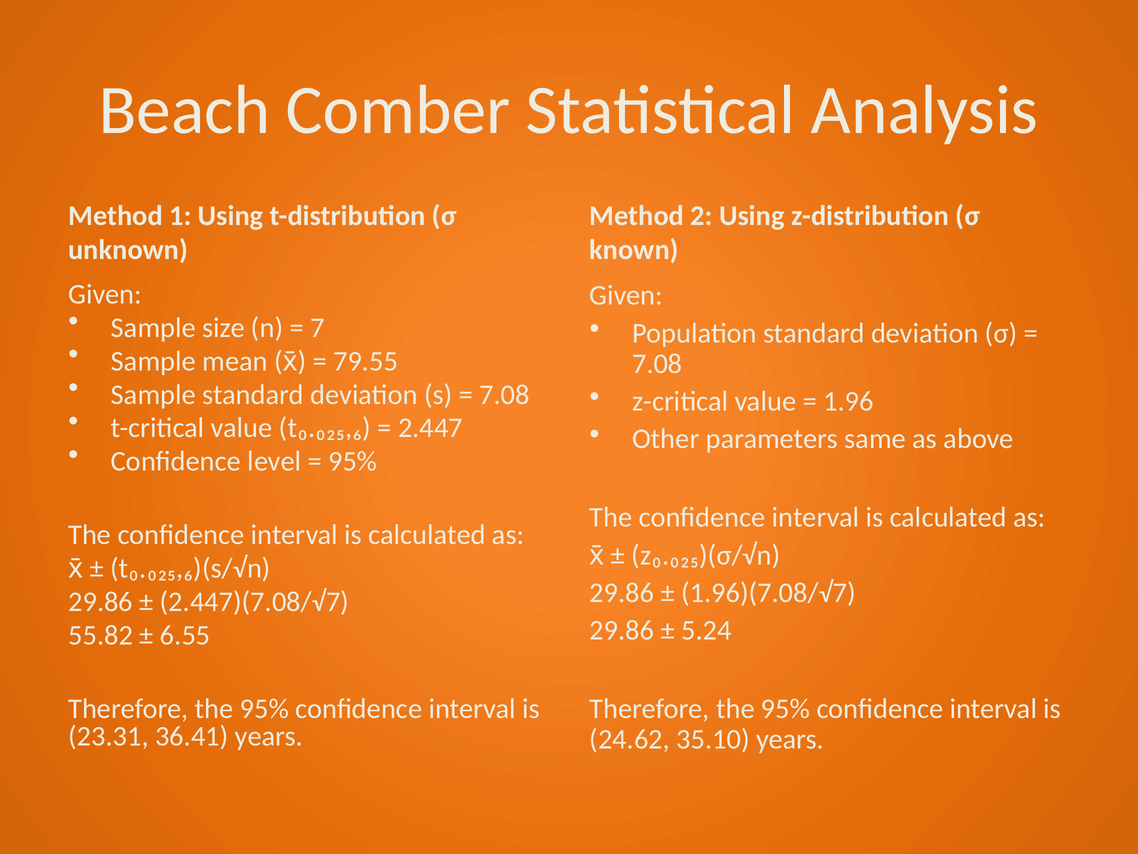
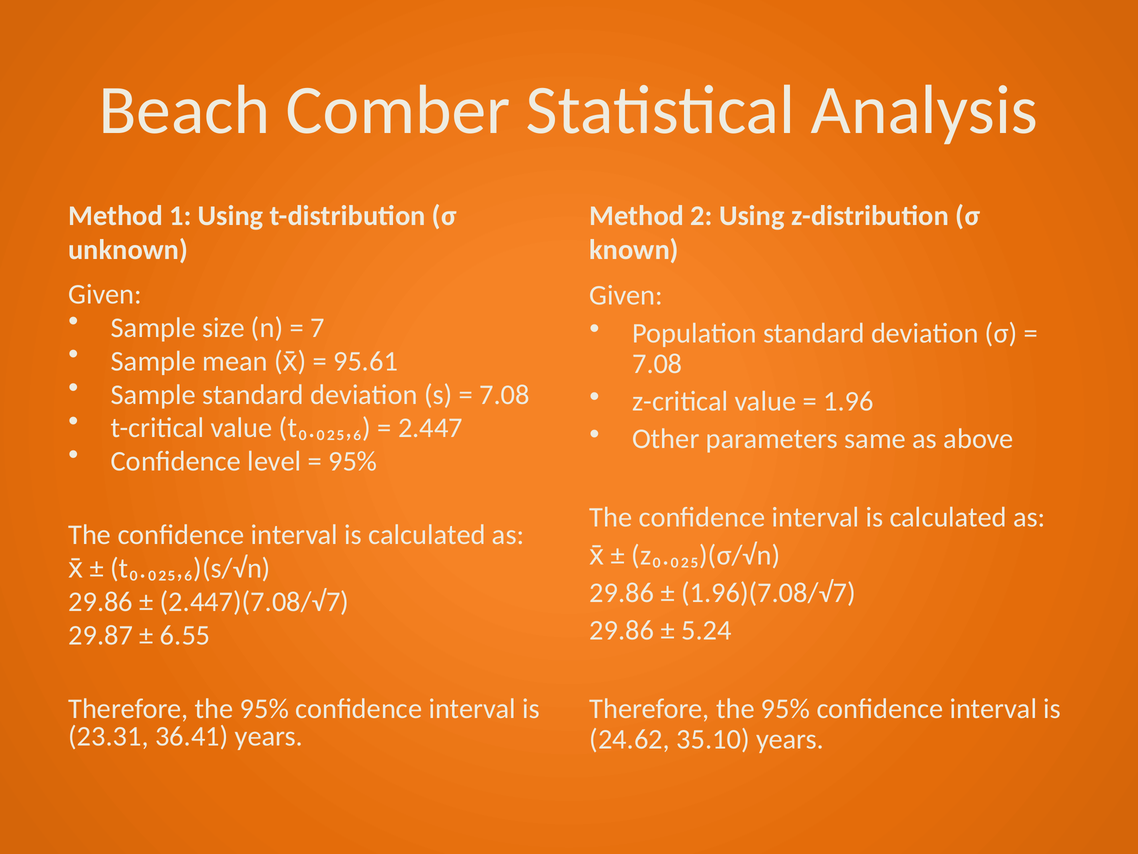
79.55: 79.55 -> 95.61
55.82: 55.82 -> 29.87
